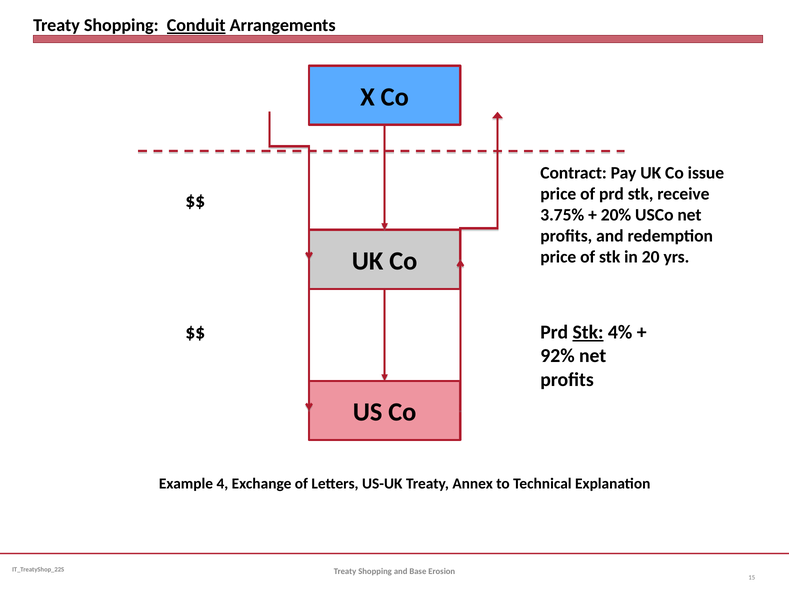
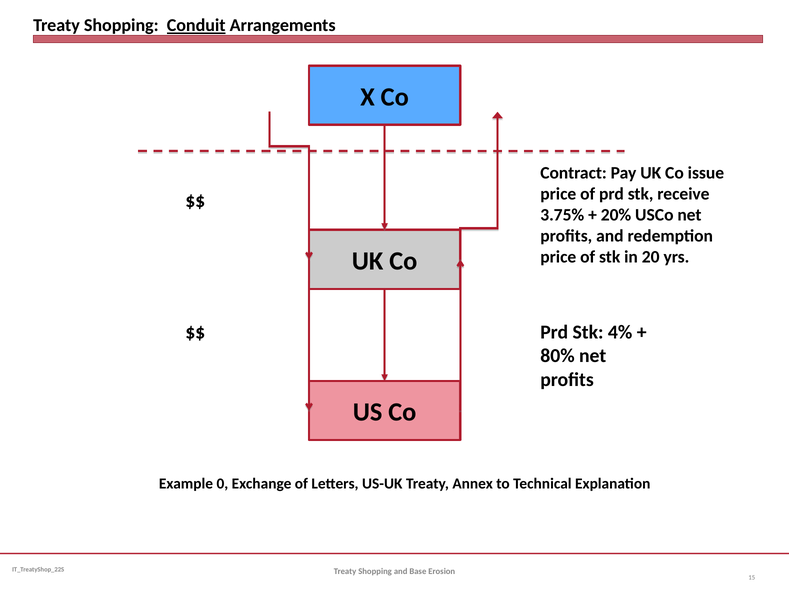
Stk at (588, 333) underline: present -> none
92%: 92% -> 80%
4: 4 -> 0
